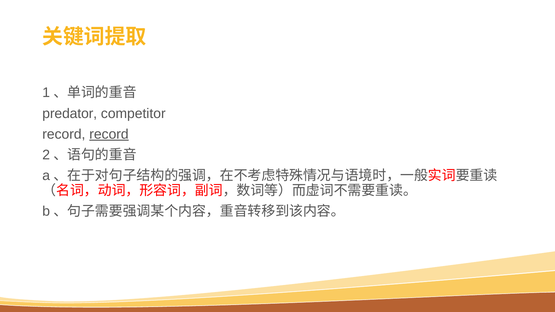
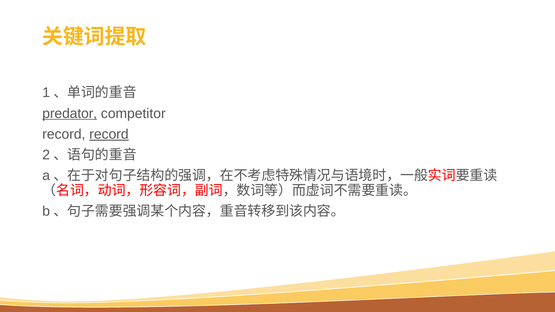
predator underline: none -> present
